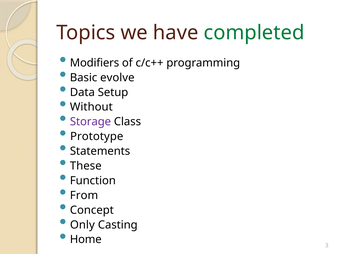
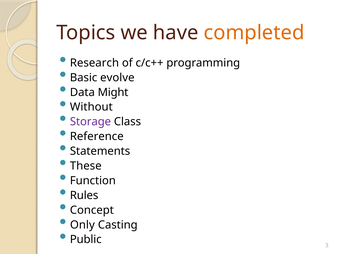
completed colour: green -> orange
Modifiers: Modifiers -> Research
Setup: Setup -> Might
Prototype: Prototype -> Reference
From: From -> Rules
Home: Home -> Public
